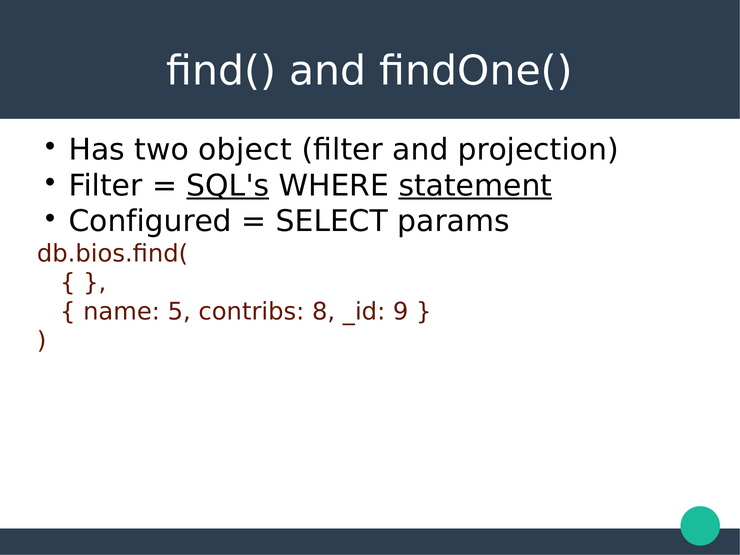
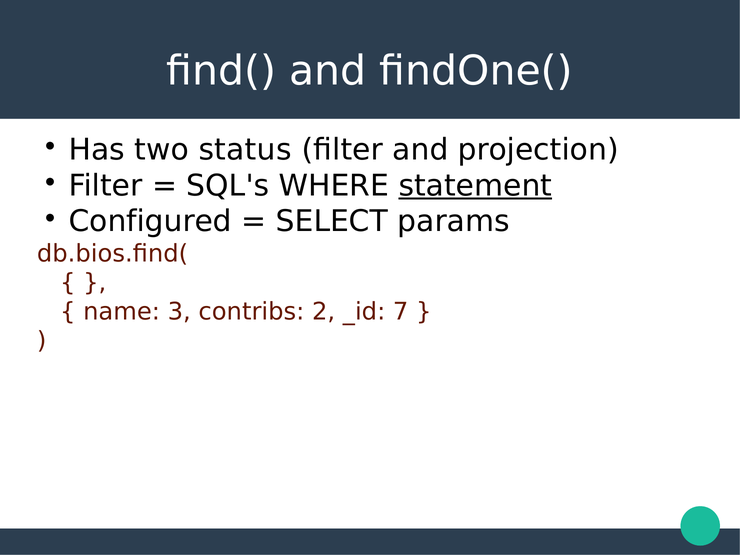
object: object -> status
SQL's underline: present -> none
5: 5 -> 3
8: 8 -> 2
9: 9 -> 7
